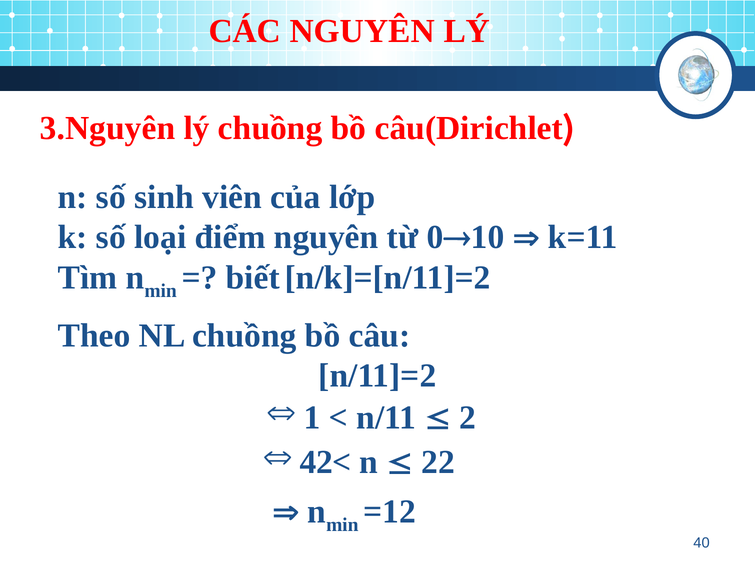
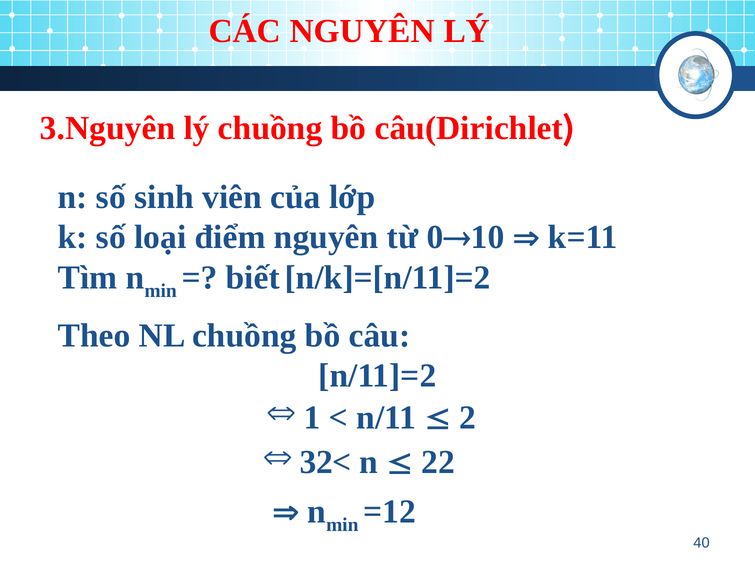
42<: 42< -> 32<
